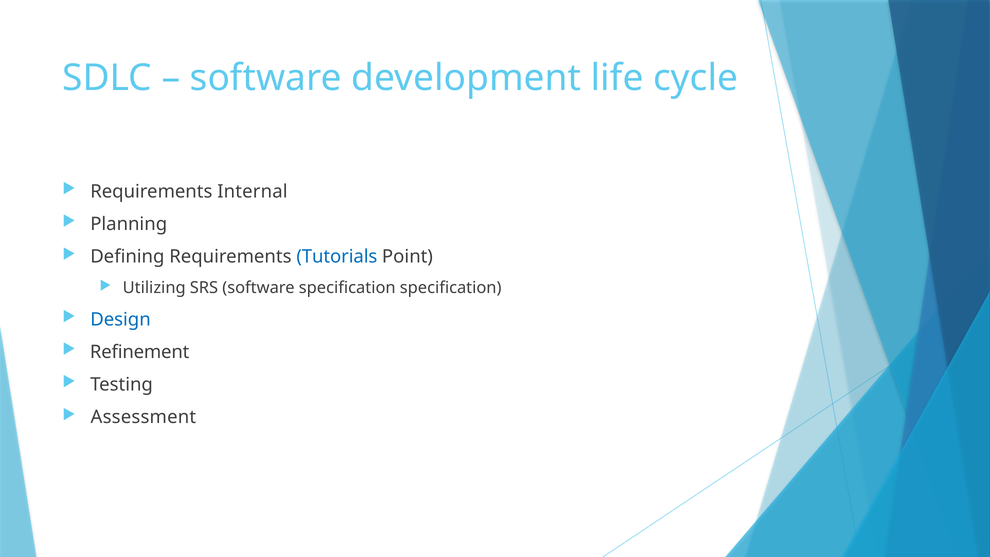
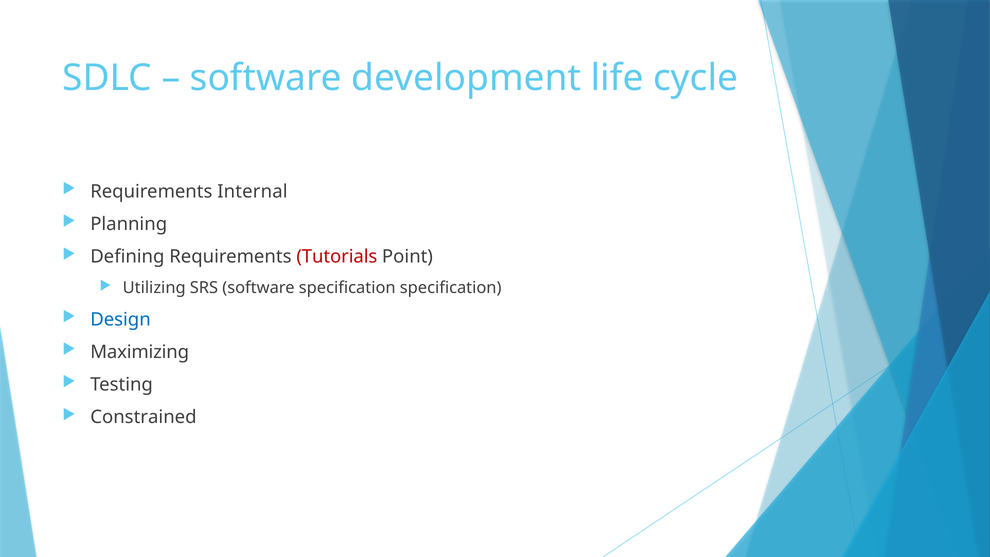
Tutorials colour: blue -> red
Refinement: Refinement -> Maximizing
Assessment: Assessment -> Constrained
